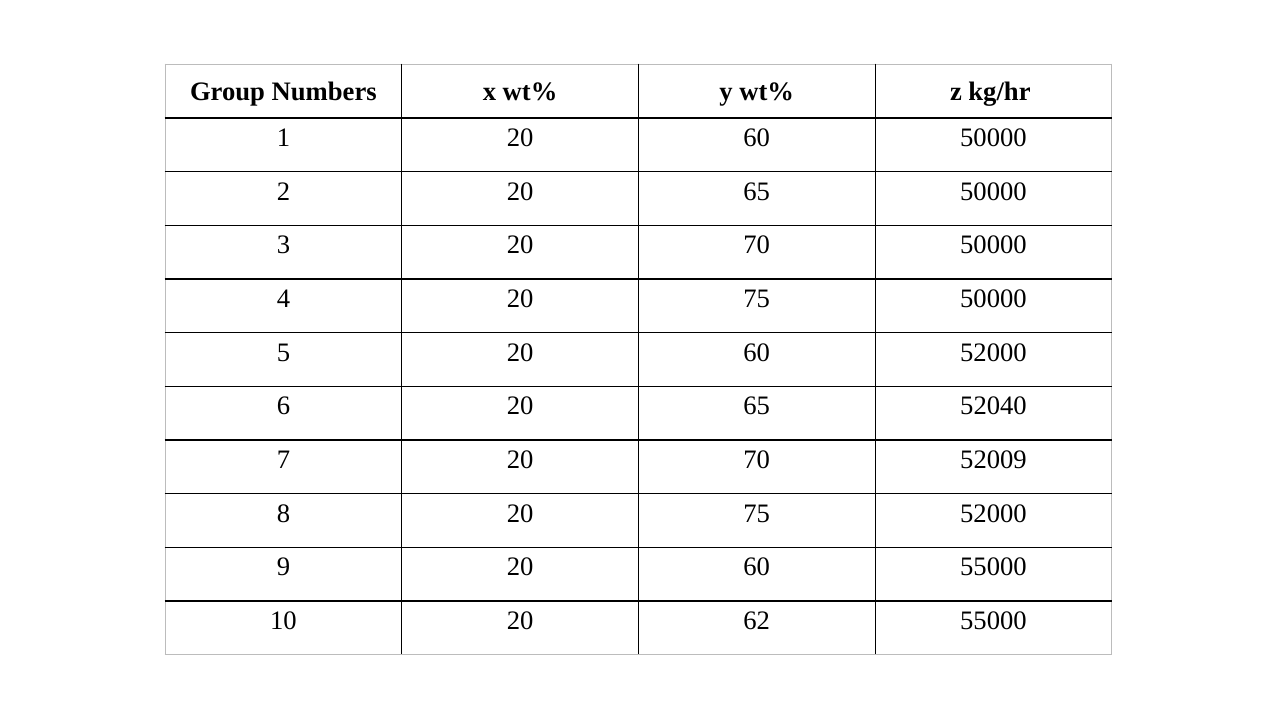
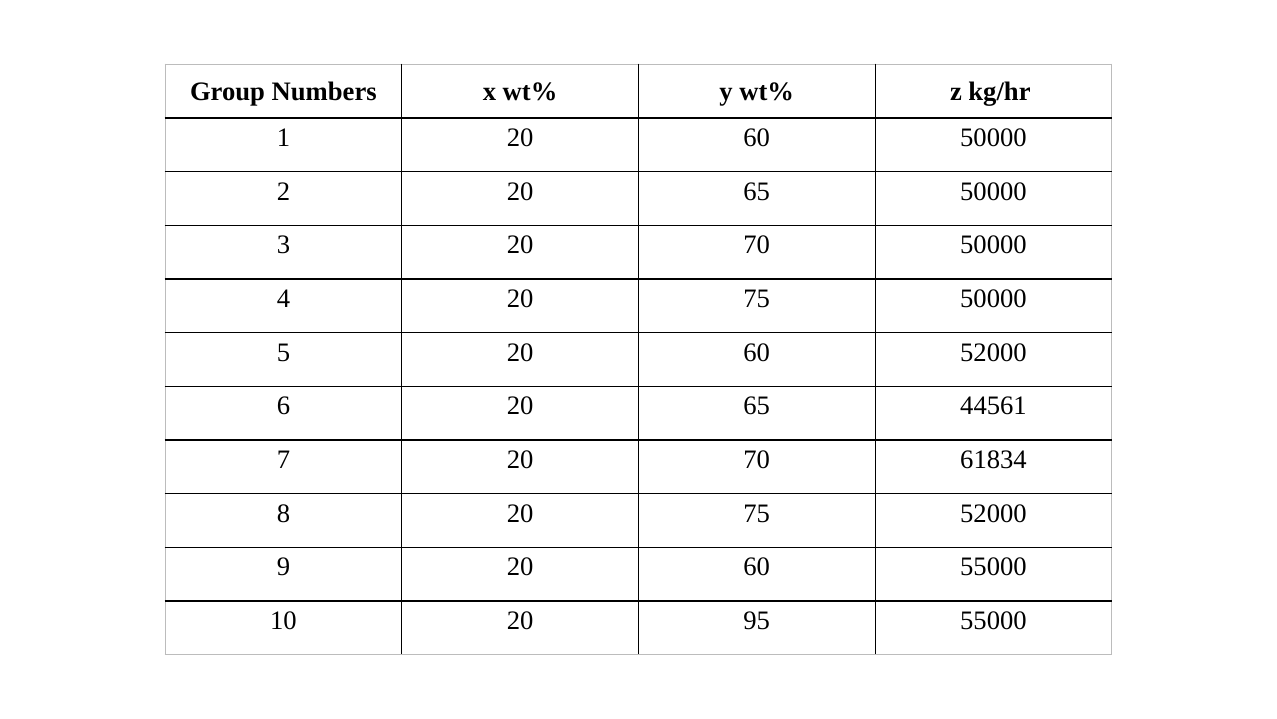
52040: 52040 -> 44561
52009: 52009 -> 61834
62: 62 -> 95
